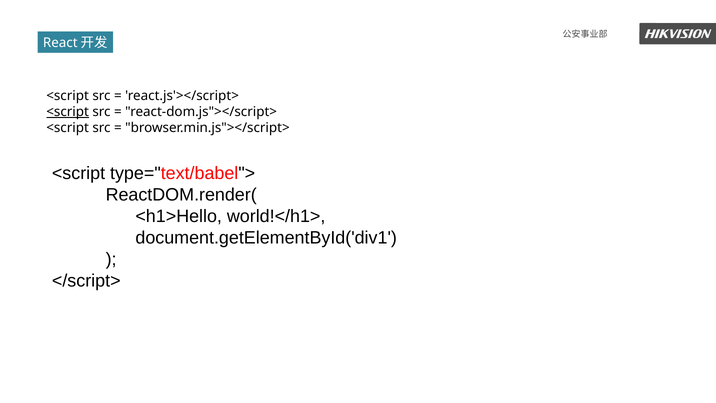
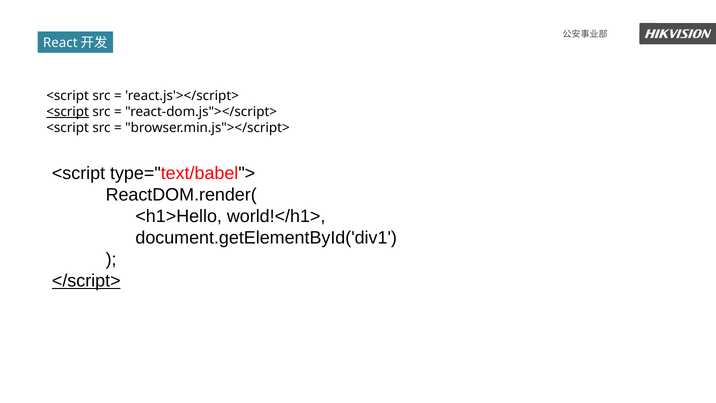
</script> underline: none -> present
